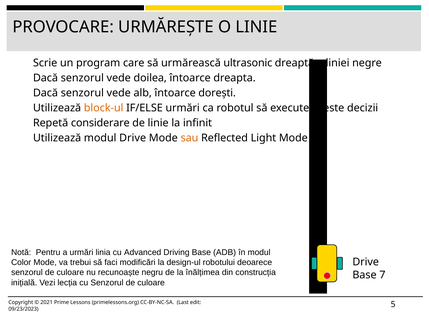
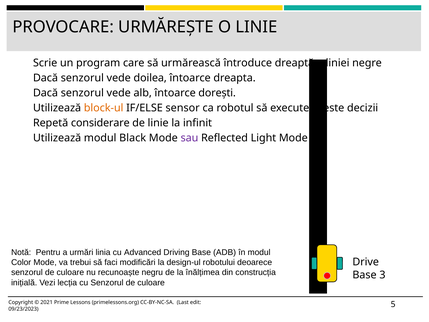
ultrasonic: ultrasonic -> întroduce
IF/ELSE urmări: urmări -> sensor
modul Drive: Drive -> Black
sau colour: orange -> purple
7: 7 -> 3
